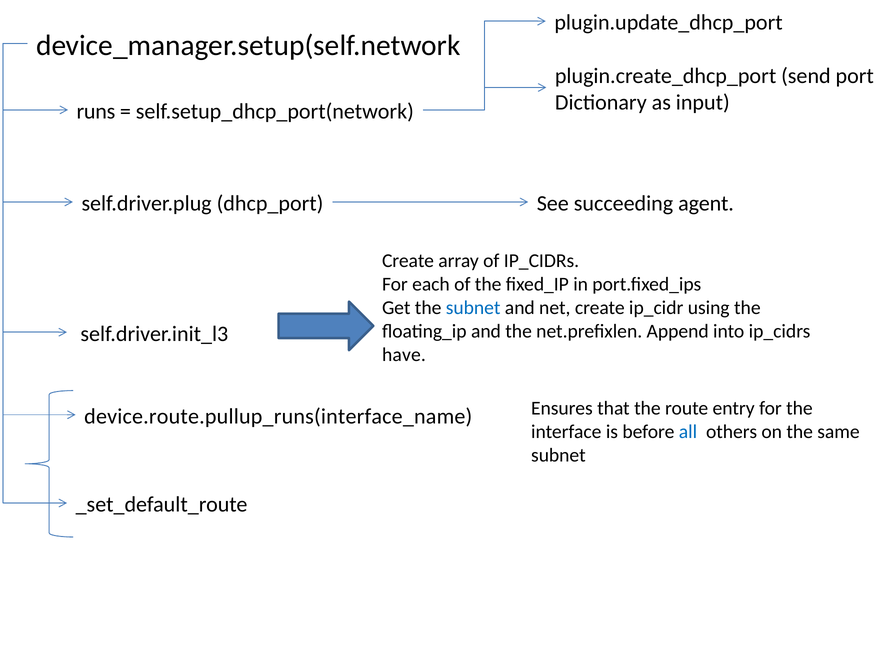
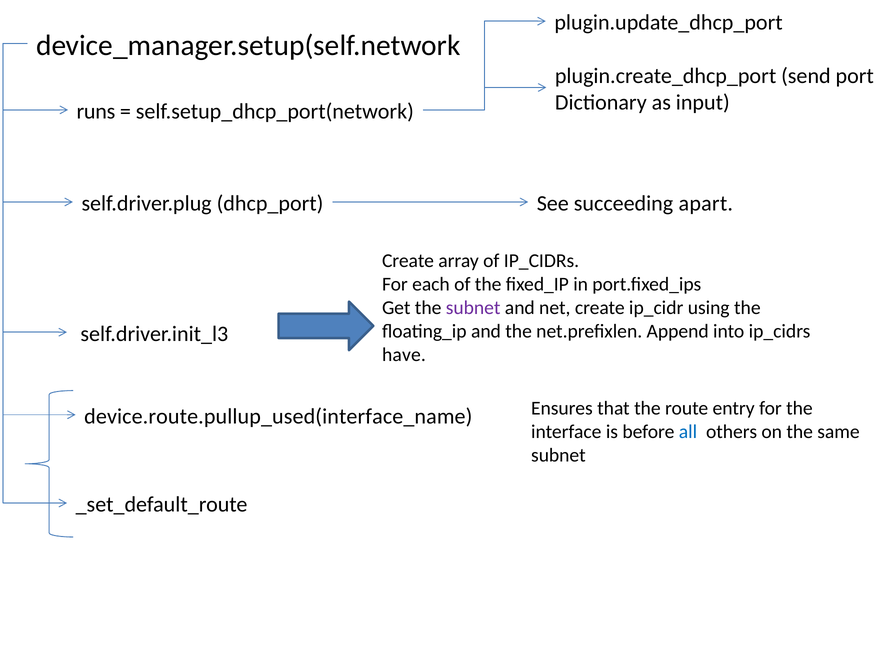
agent: agent -> apart
subnet at (473, 308) colour: blue -> purple
device.route.pullup_runs(interface_name: device.route.pullup_runs(interface_name -> device.route.pullup_used(interface_name
